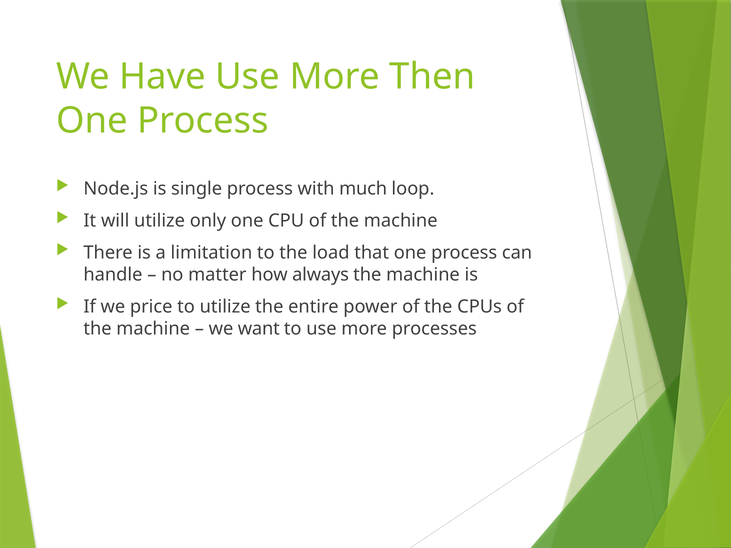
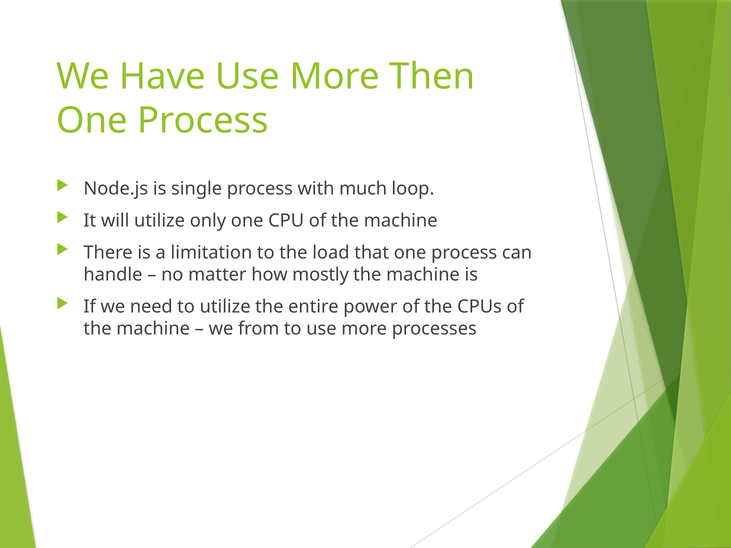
always: always -> mostly
price: price -> need
want: want -> from
